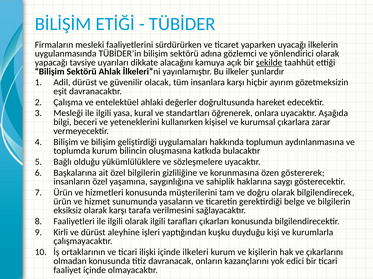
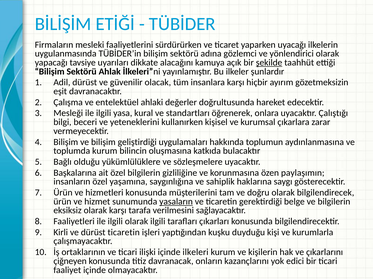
Aşağıda: Aşağıda -> Çalıştığı
göstererek: göstererek -> paylaşımın
yasaların underline: none -> present
dürüst aleyhine: aleyhine -> ticaretin
olmadan: olmadan -> çiğneyen
